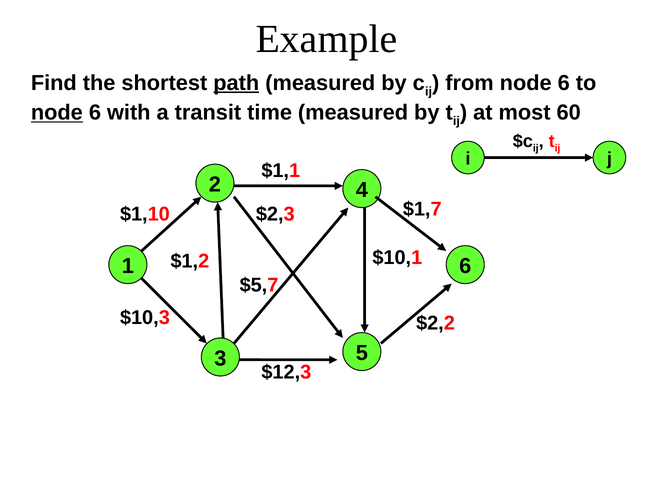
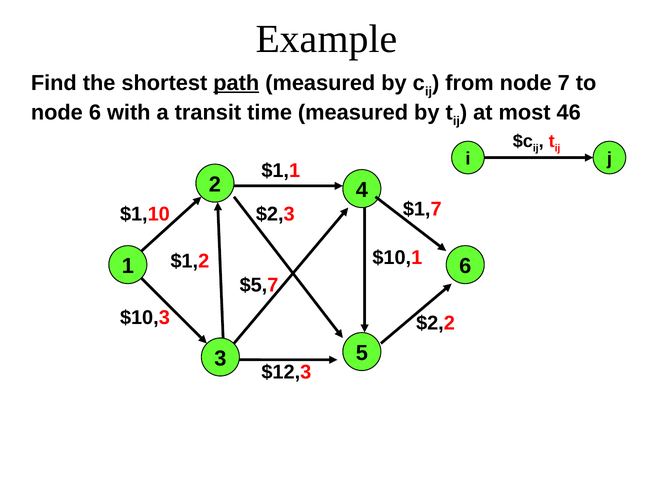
from node 6: 6 -> 7
node at (57, 113) underline: present -> none
60: 60 -> 46
